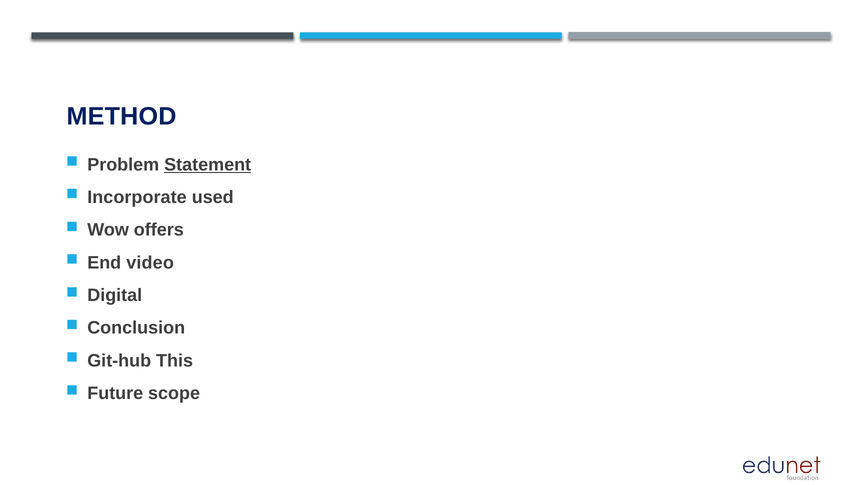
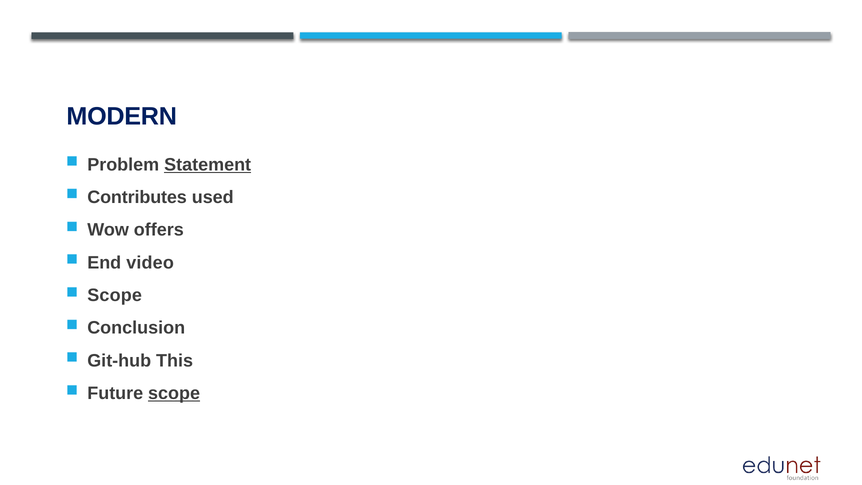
METHOD: METHOD -> MODERN
Incorporate: Incorporate -> Contributes
Digital at (115, 295): Digital -> Scope
scope at (174, 393) underline: none -> present
